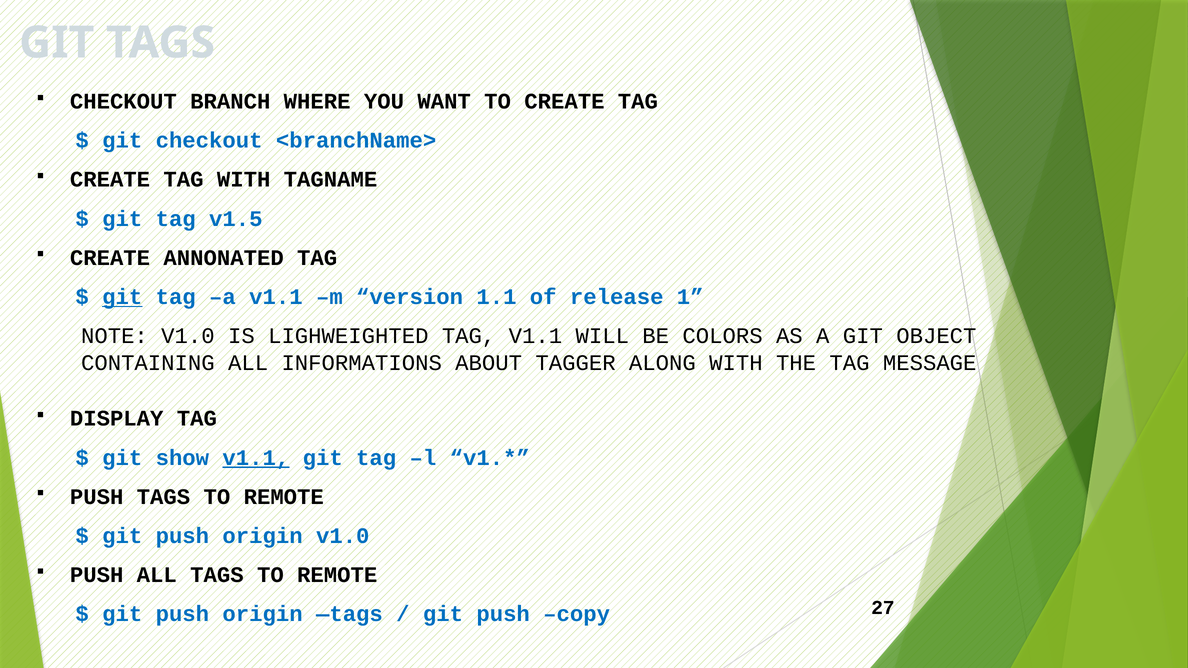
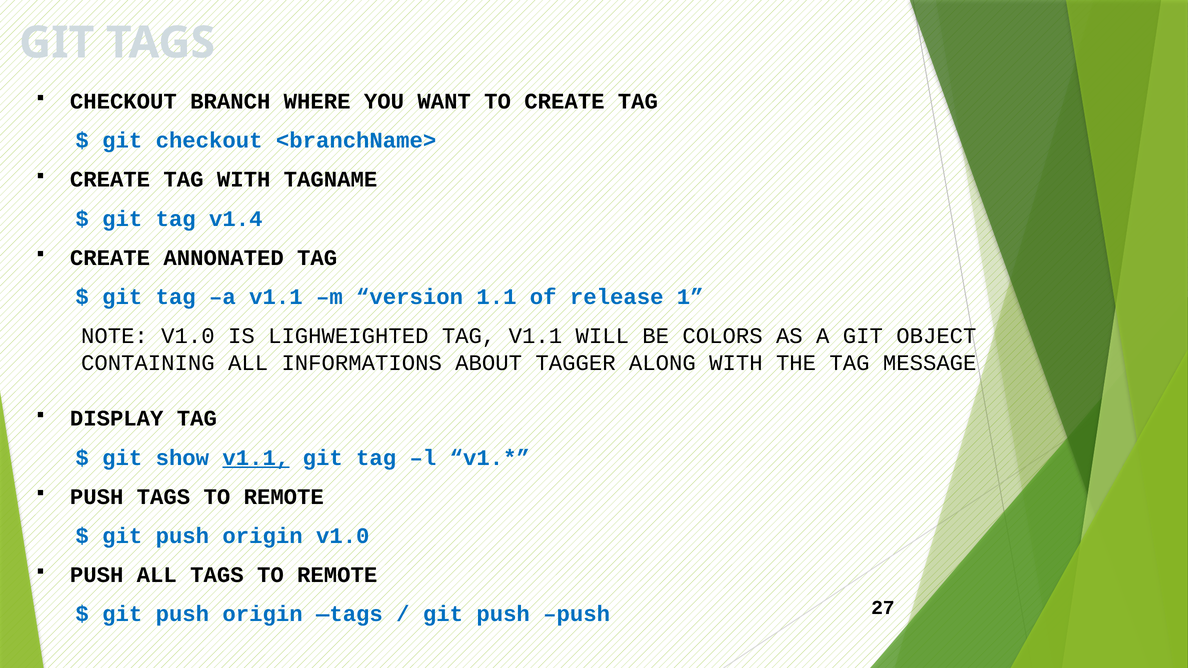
v1.5: v1.5 -> v1.4
git at (122, 297) underline: present -> none
push copy: copy -> push
